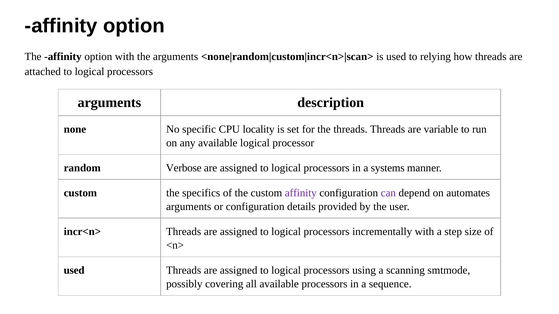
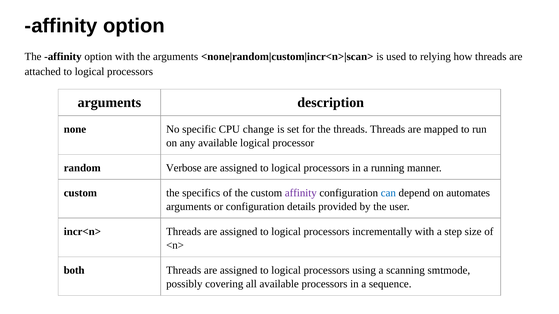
locality: locality -> change
variable: variable -> mapped
systems: systems -> running
can colour: purple -> blue
used at (74, 271): used -> both
